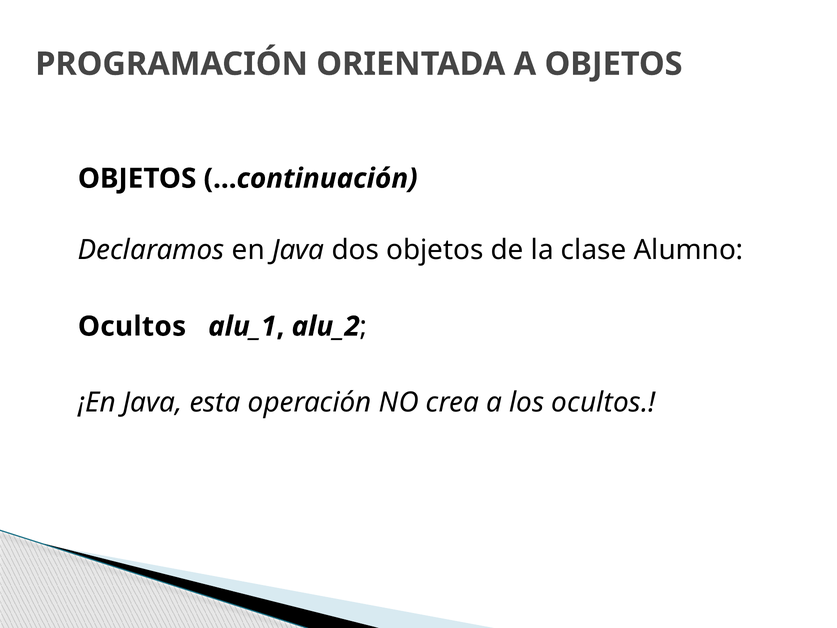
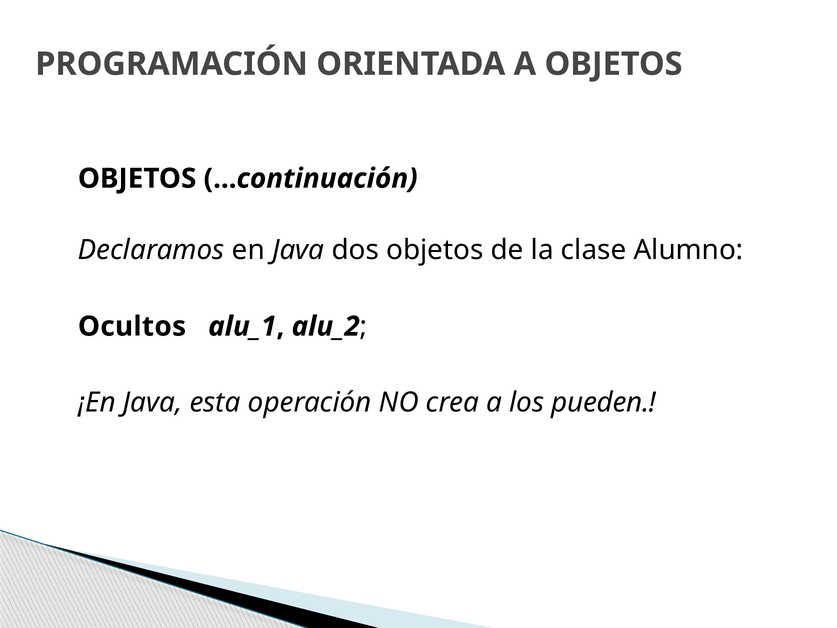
los ocultos: ocultos -> pueden
